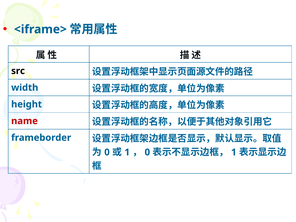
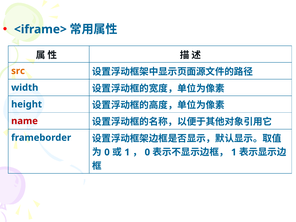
src colour: black -> orange
